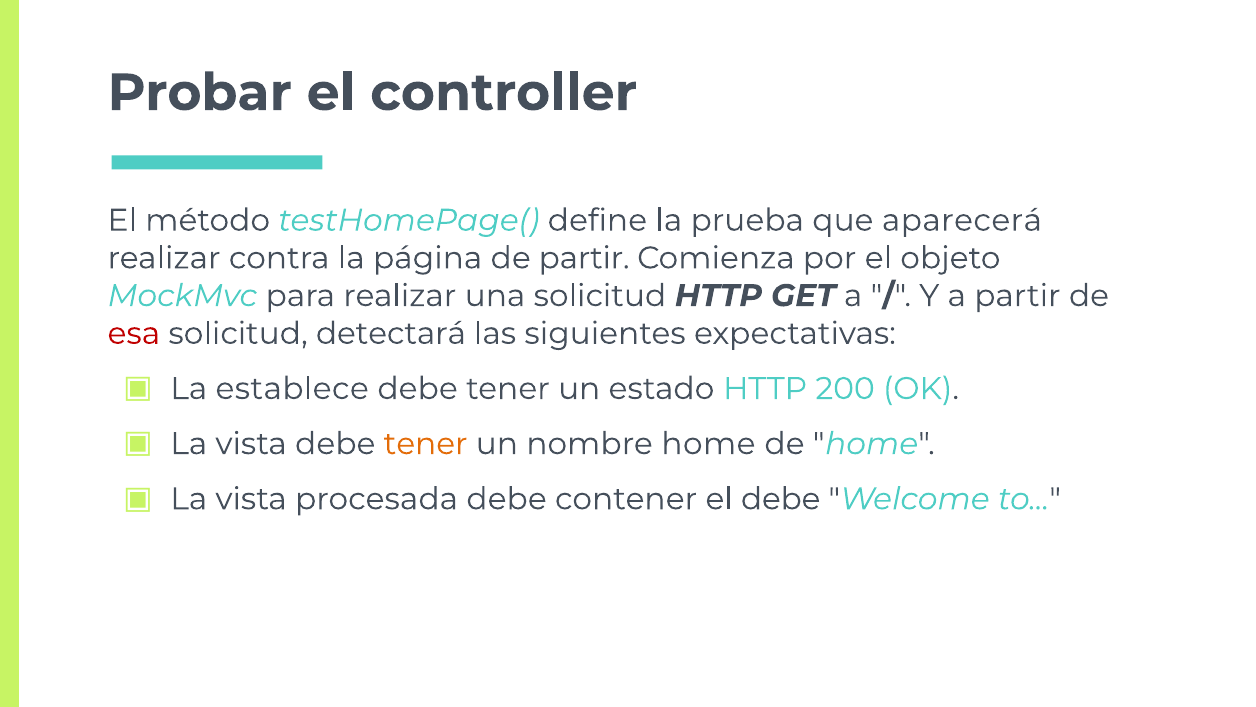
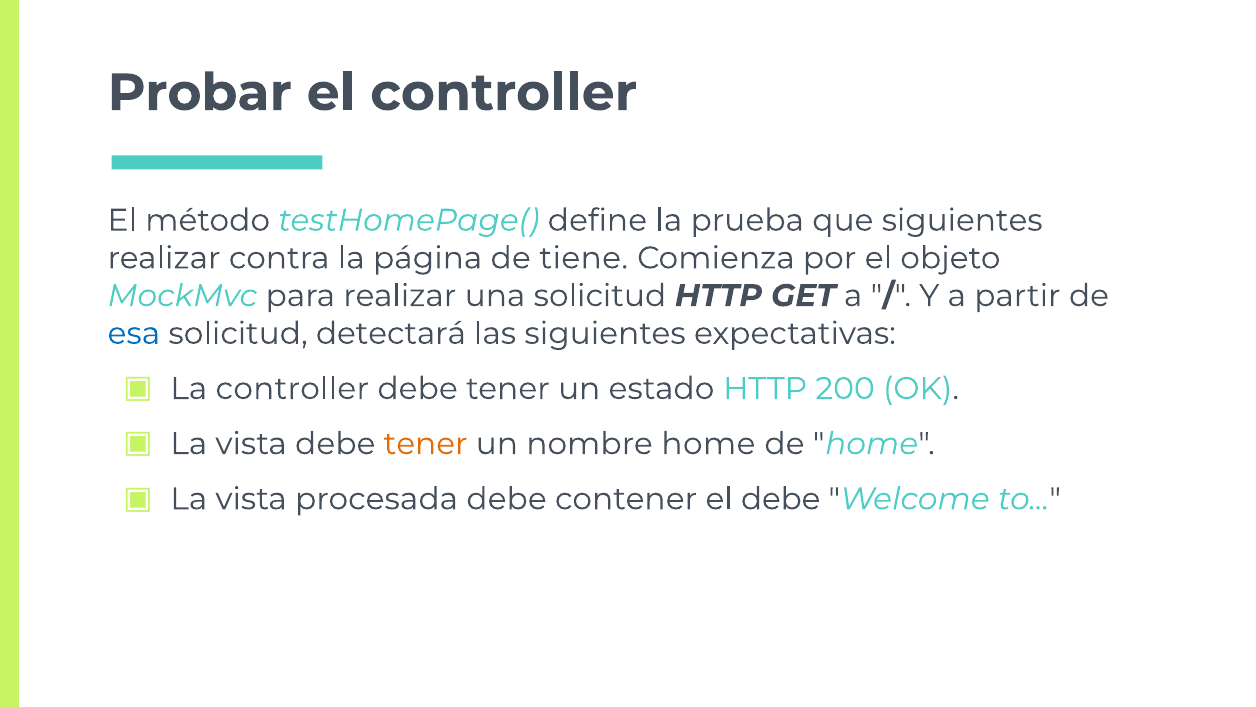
que aparecerá: aparecerá -> siguientes
de partir: partir -> tiene
esa colour: red -> blue
La establece: establece -> controller
